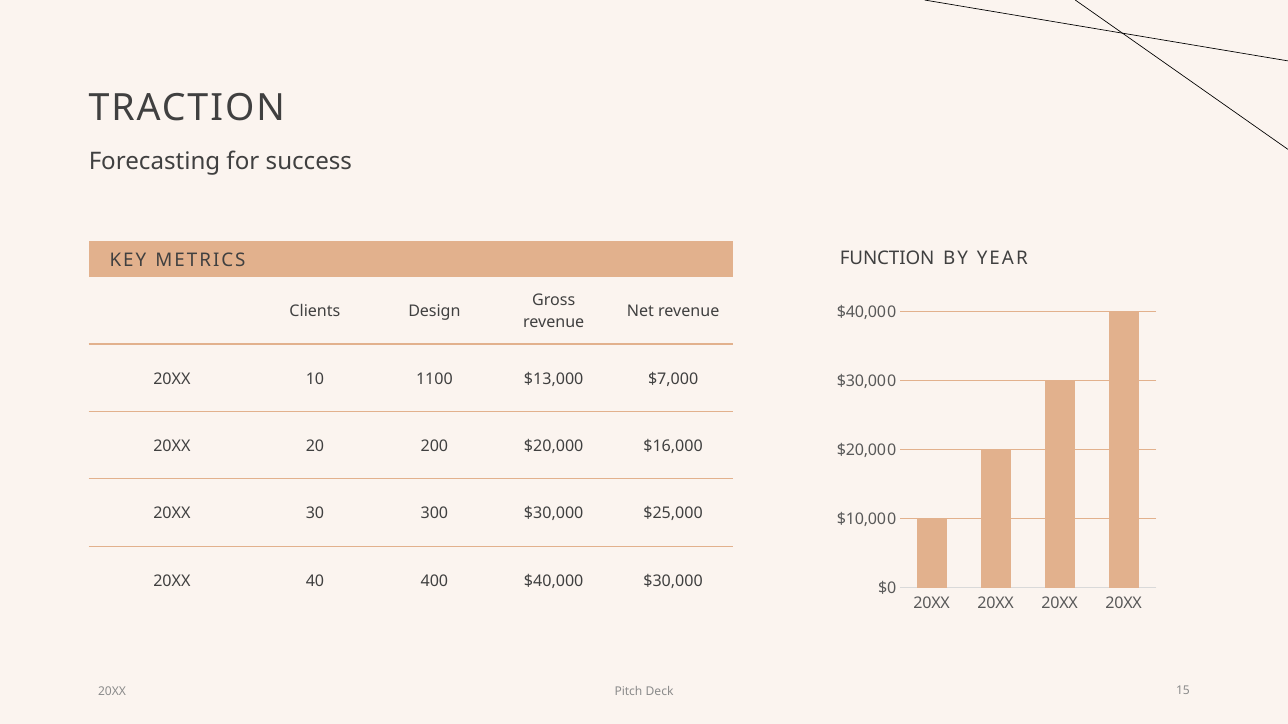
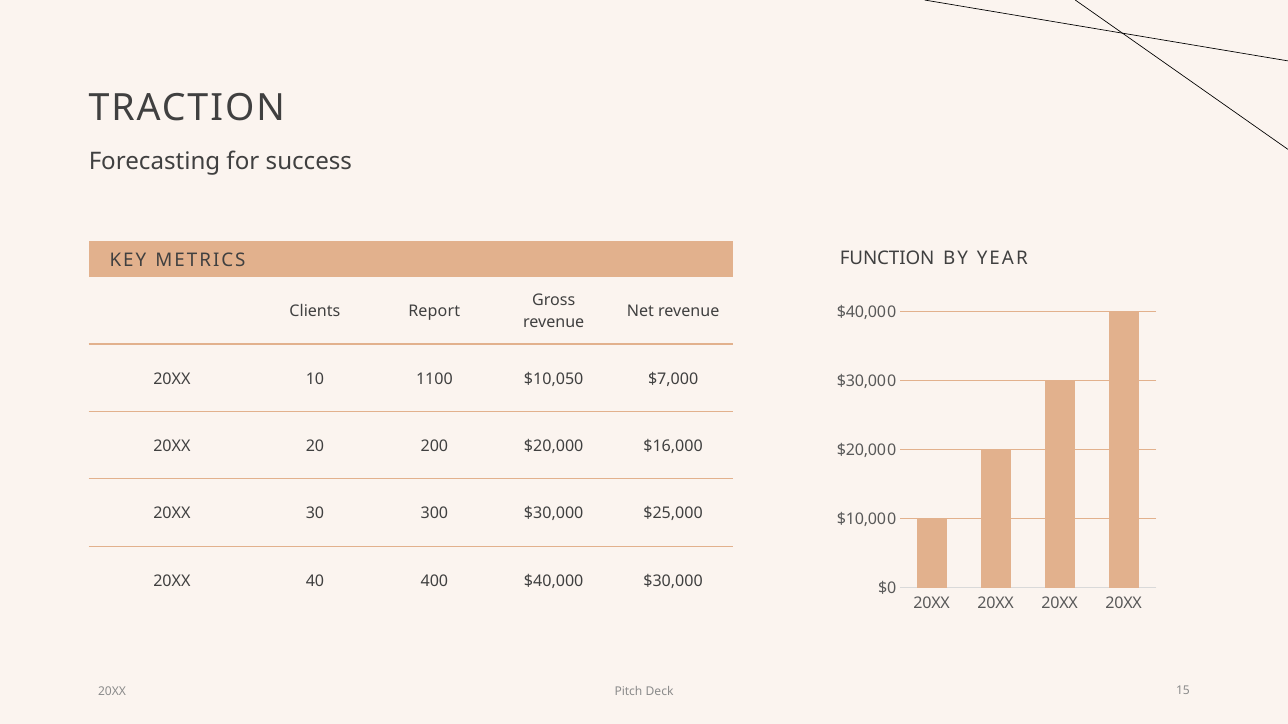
Design: Design -> Report
$13,000: $13,000 -> $10,050
